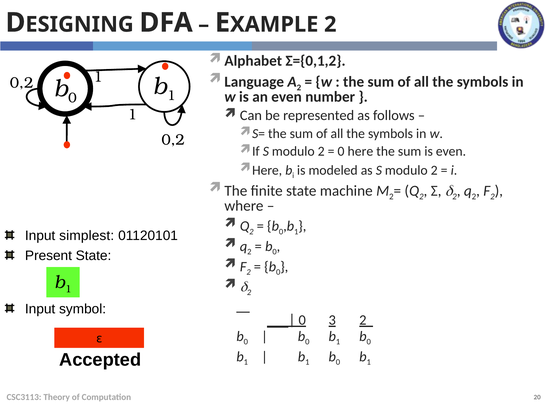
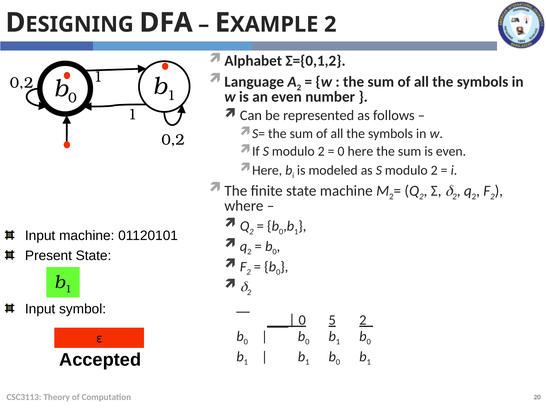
Input simplest: simplest -> machine
3: 3 -> 5
